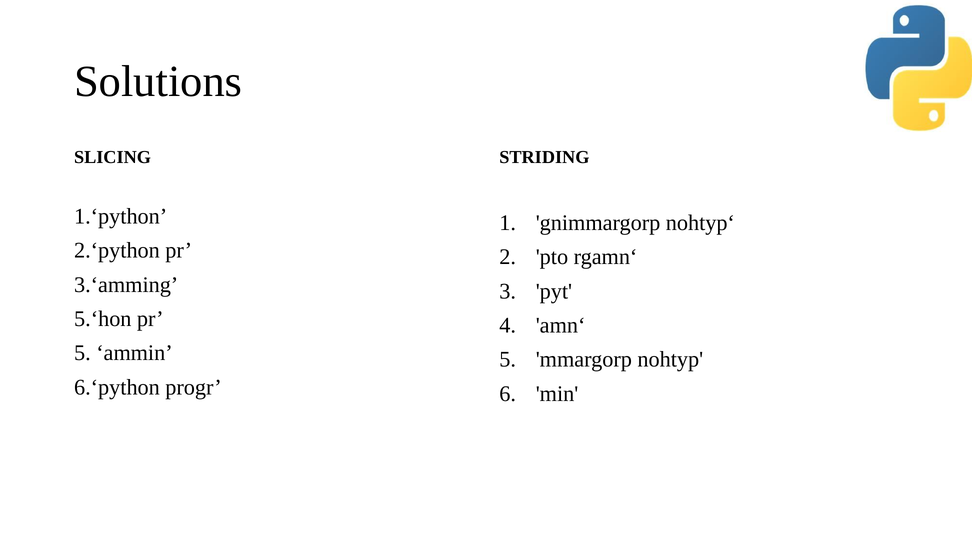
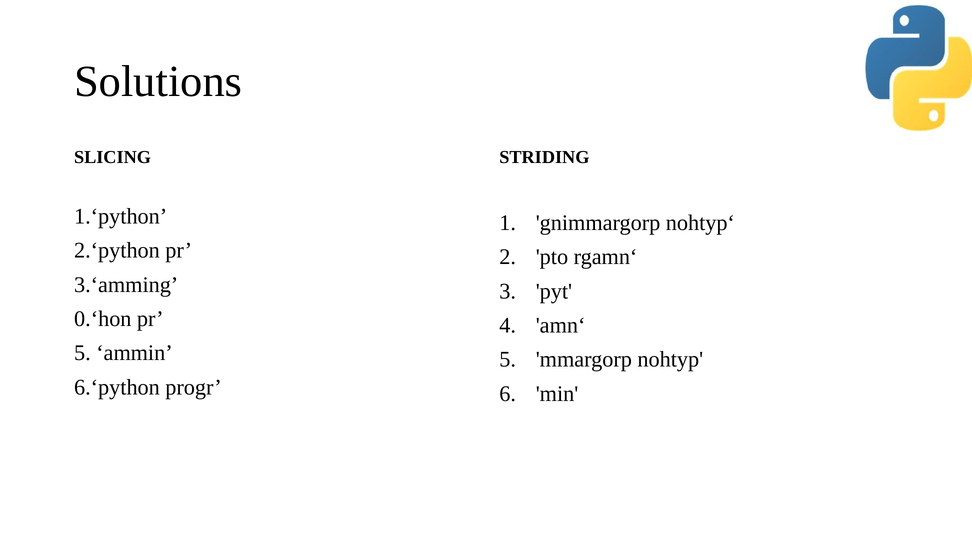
5.‘hon: 5.‘hon -> 0.‘hon
